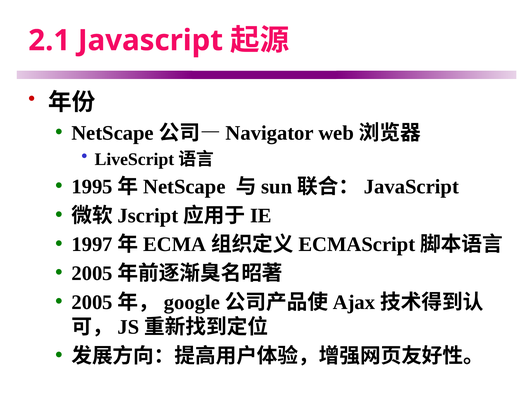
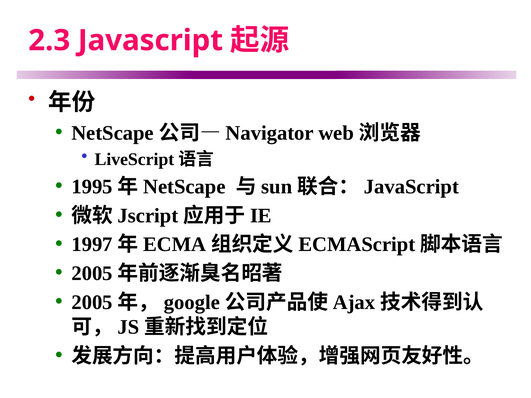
2.1: 2.1 -> 2.3
